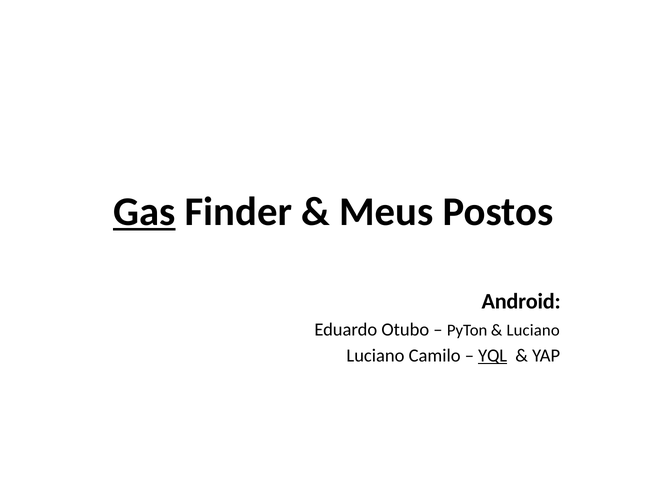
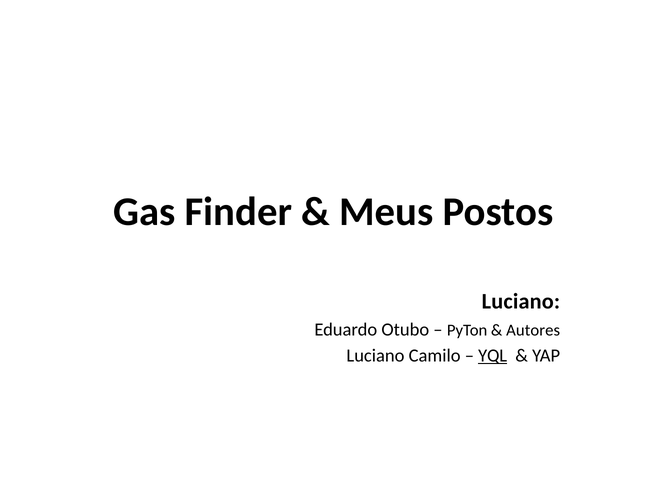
Gas underline: present -> none
Android at (521, 302): Android -> Luciano
Luciano at (533, 330): Luciano -> Autores
